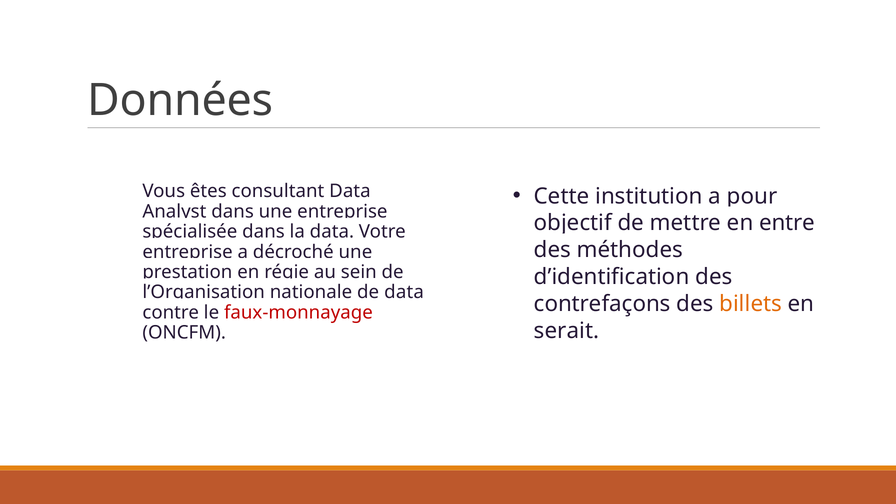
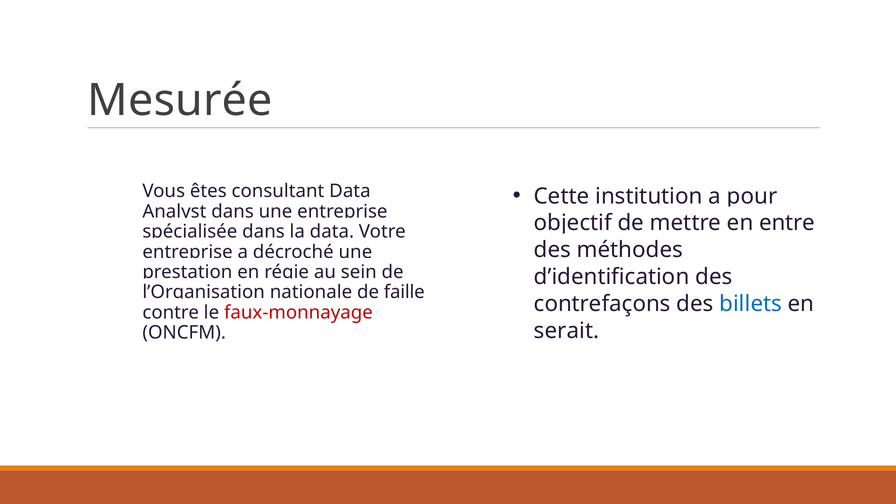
Données: Données -> Mesurée
data at (404, 292): data -> faille
billets colour: orange -> blue
